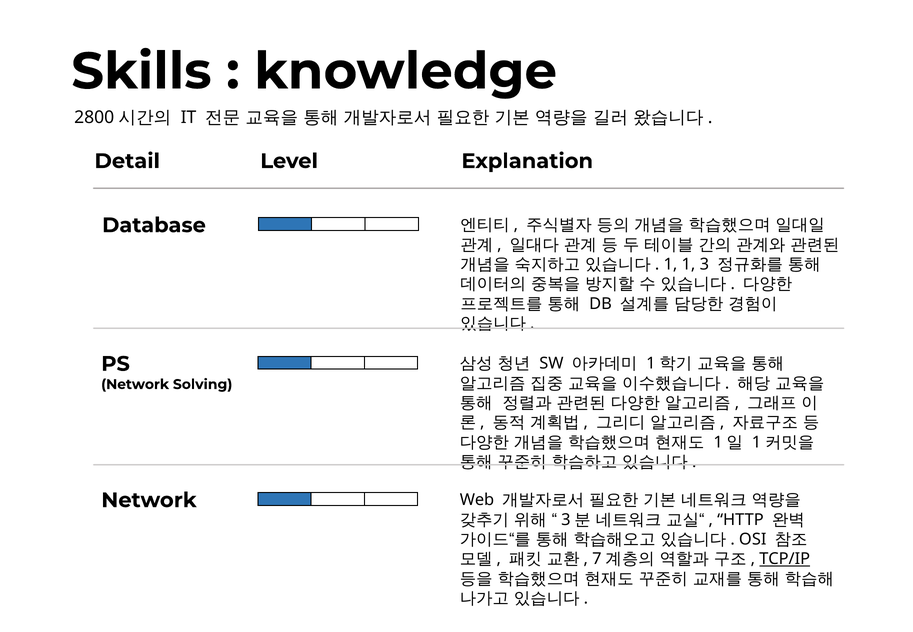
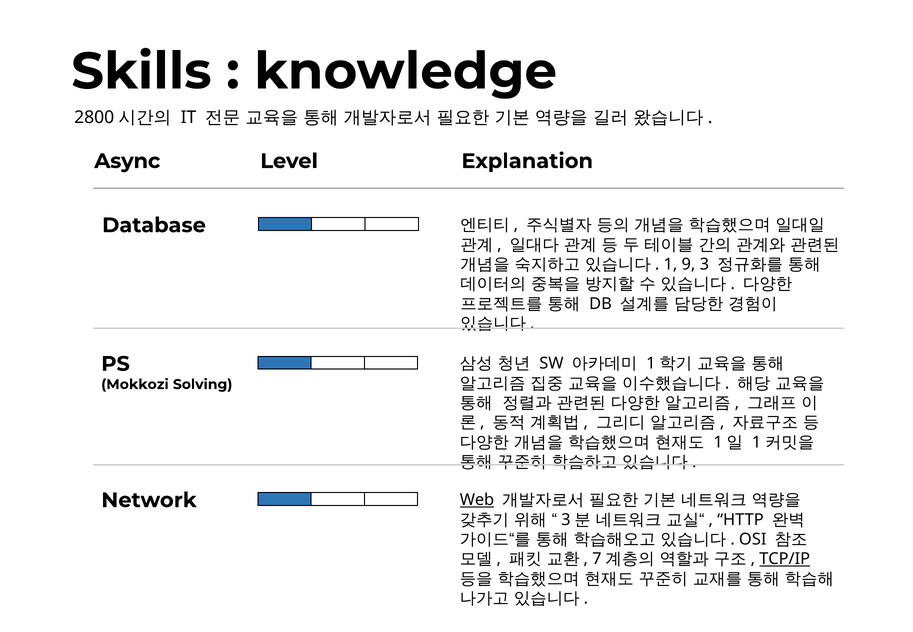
Detail: Detail -> Async
1 1: 1 -> 9
Network at (135, 384): Network -> Mokkozi
Web underline: none -> present
